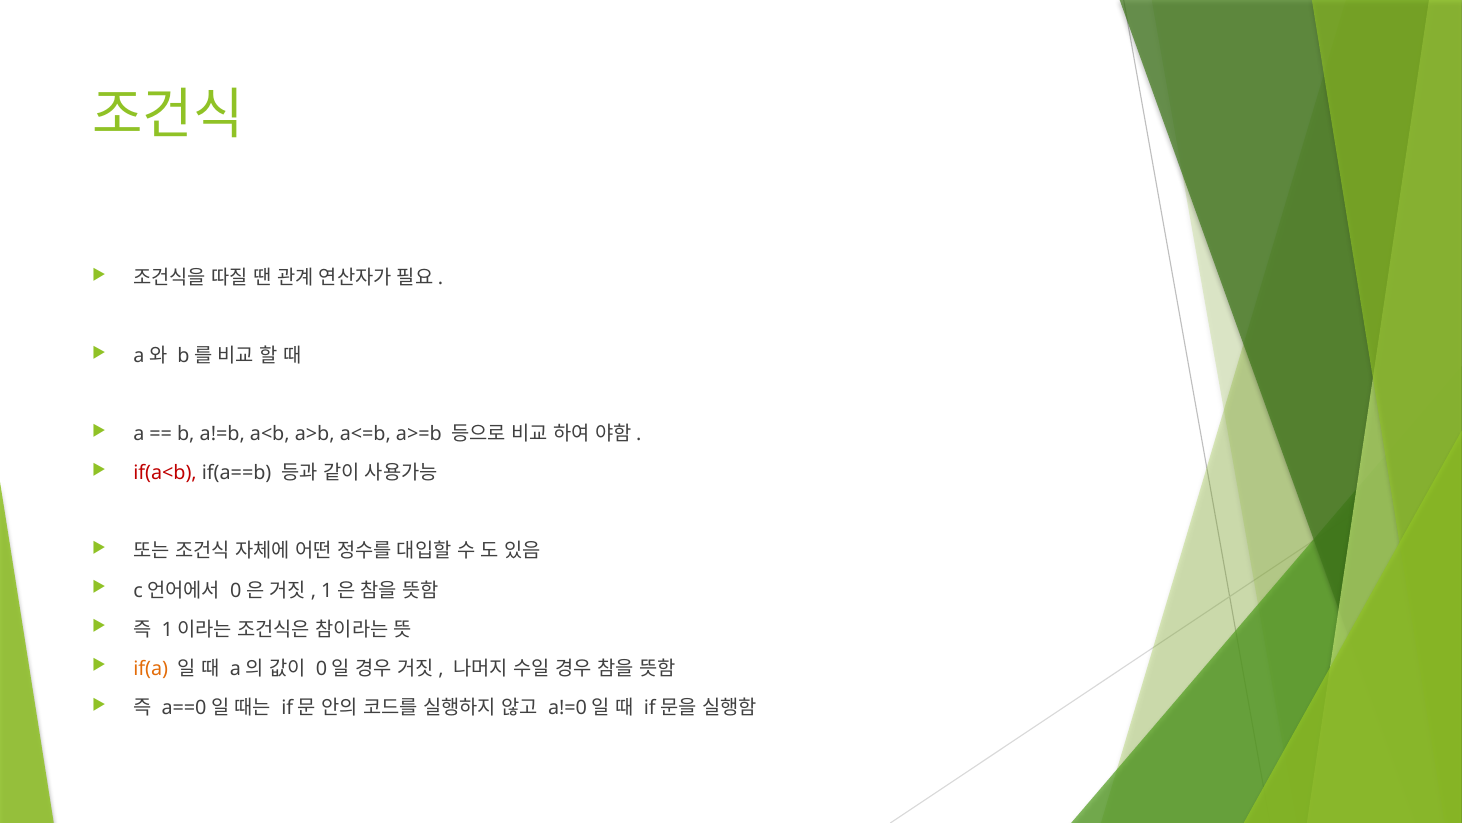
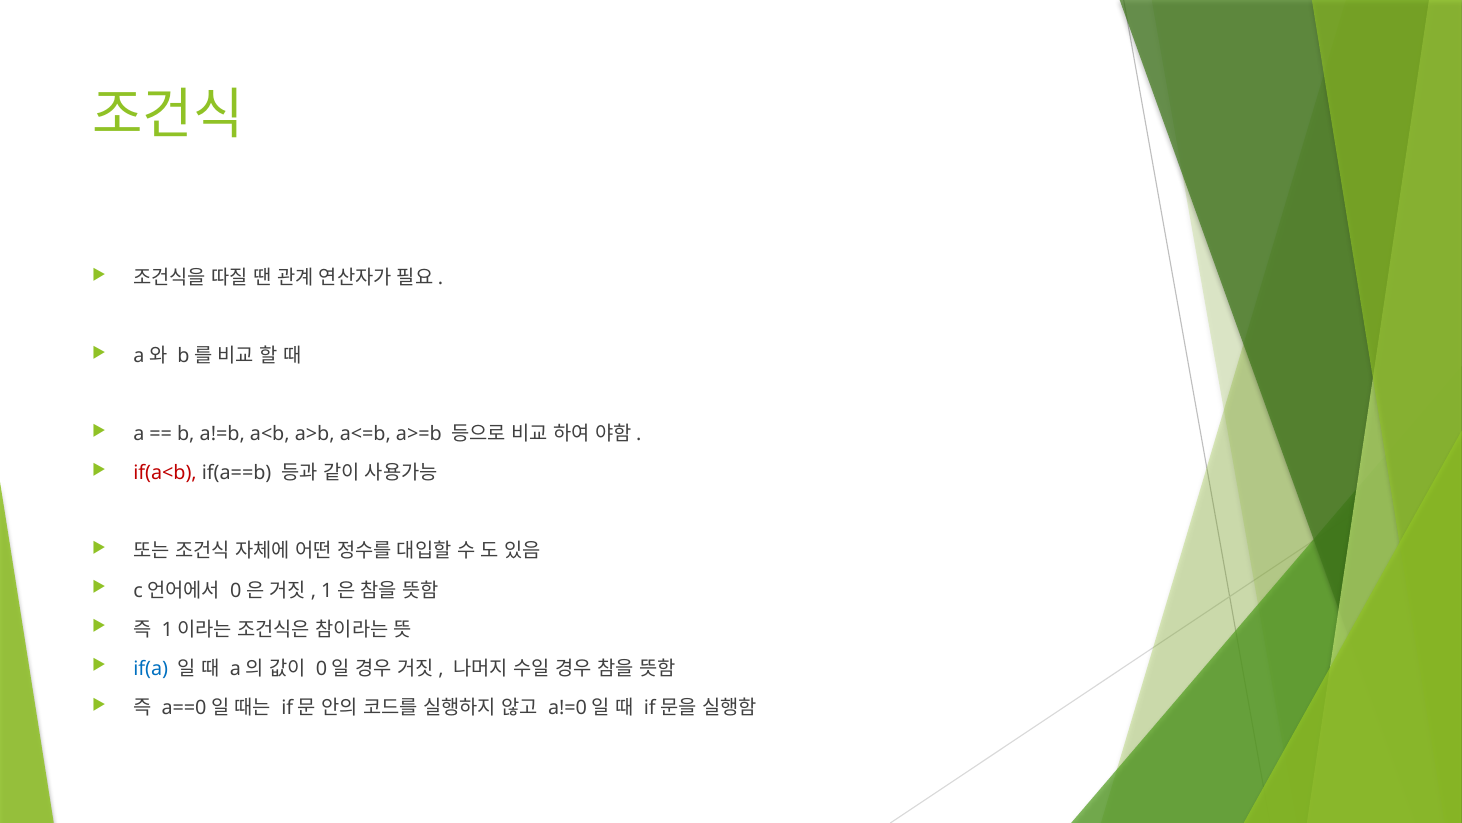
if(a colour: orange -> blue
